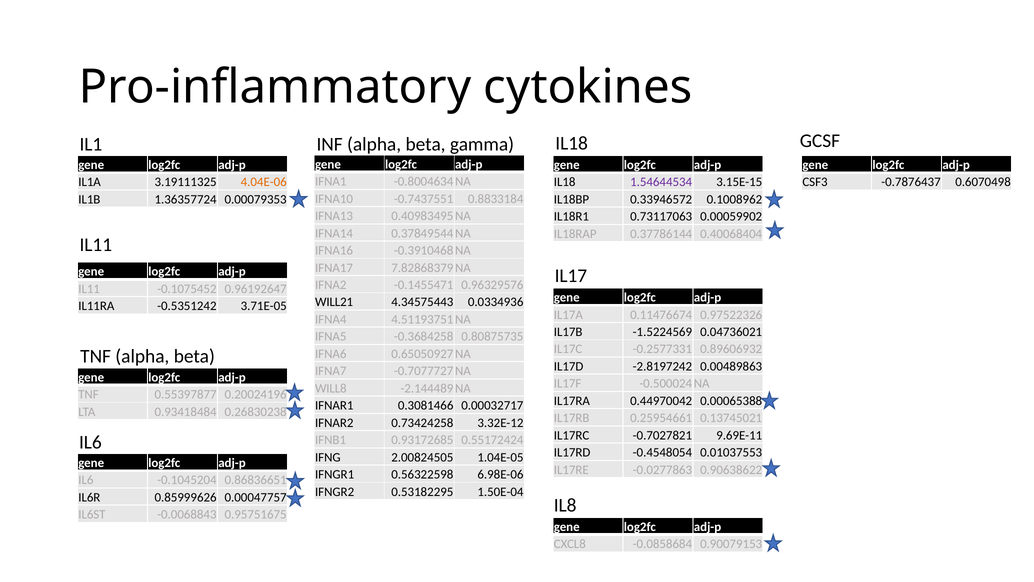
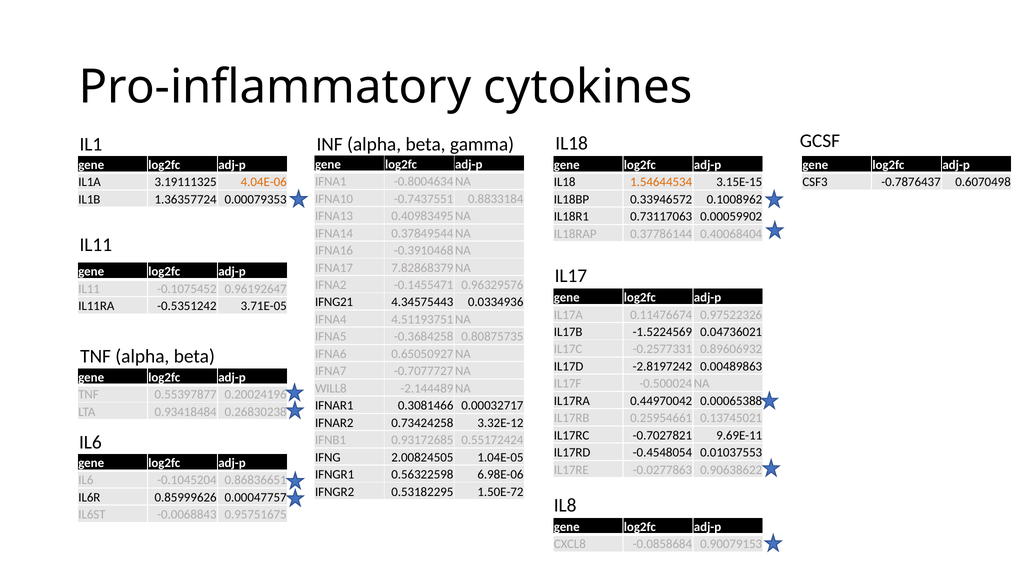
1.54644534 colour: purple -> orange
WILL21: WILL21 -> IFNG21
1.50E-04: 1.50E-04 -> 1.50E-72
